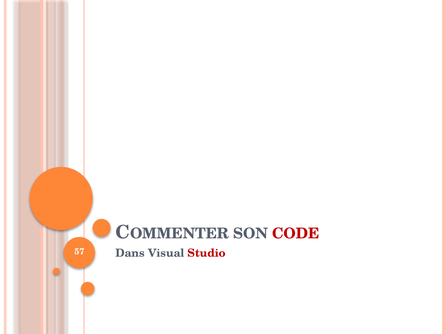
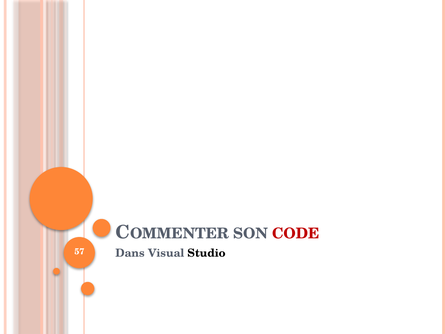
Studio colour: red -> black
